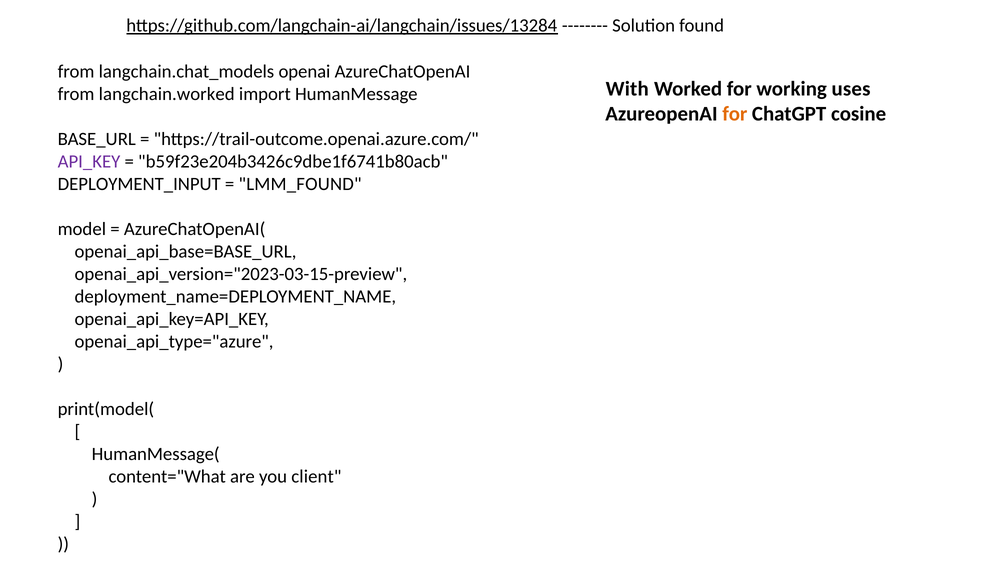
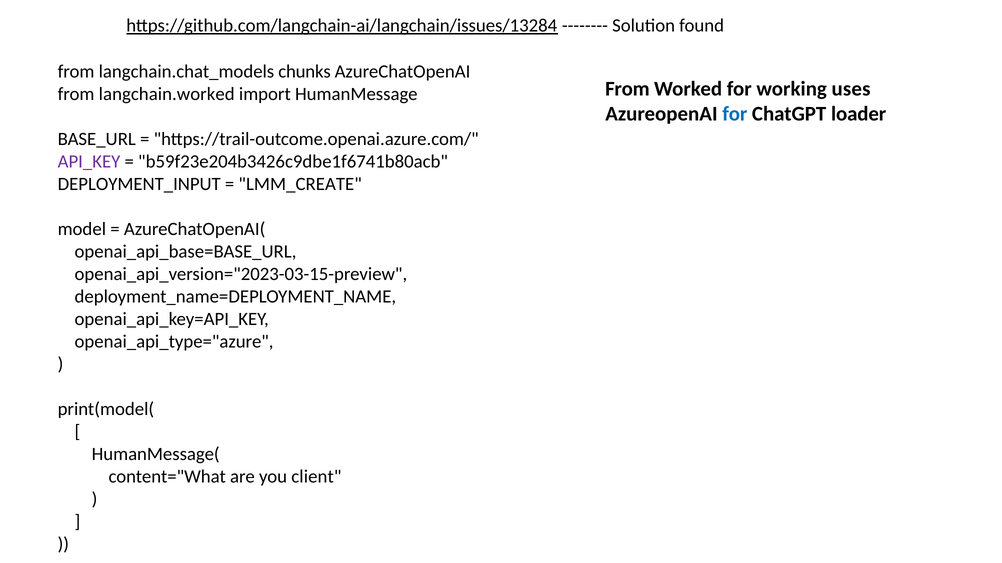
openai: openai -> chunks
With at (627, 89): With -> From
for at (735, 114) colour: orange -> blue
cosine: cosine -> loader
LMM_FOUND: LMM_FOUND -> LMM_CREATE
